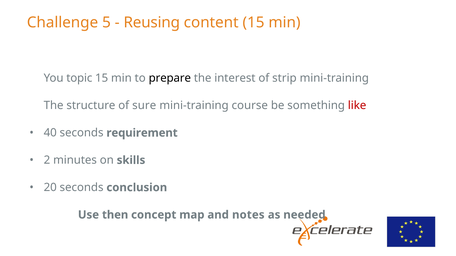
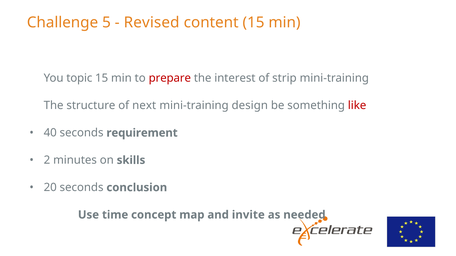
Reusing: Reusing -> Revised
prepare colour: black -> red
sure: sure -> next
course: course -> design
then: then -> time
notes: notes -> invite
